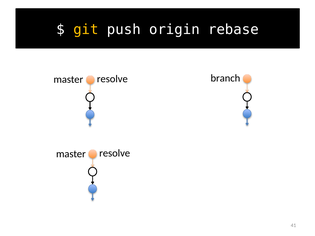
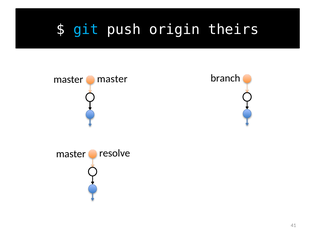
git colour: yellow -> light blue
rebase: rebase -> theirs
master resolve: resolve -> master
